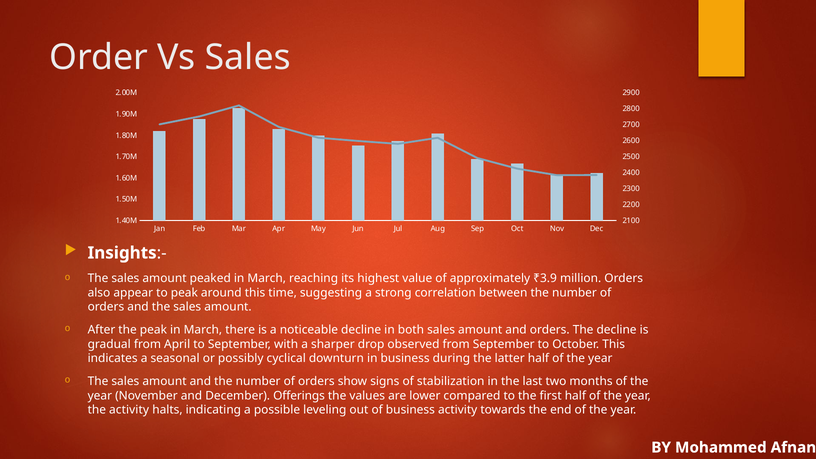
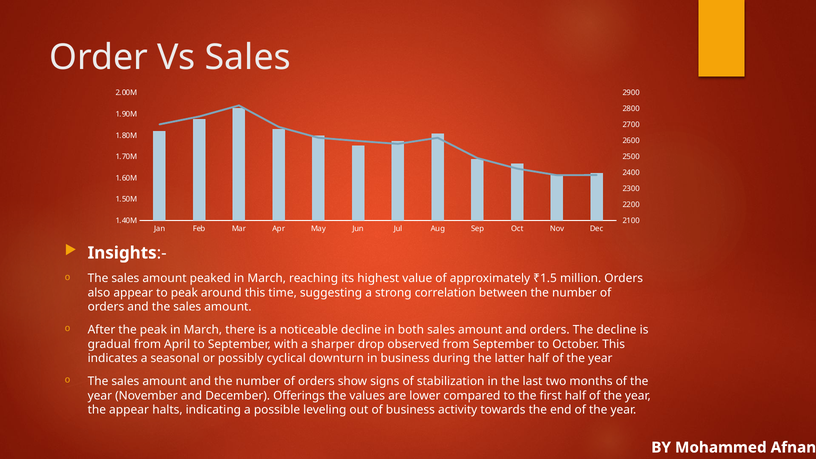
₹3.9: ₹3.9 -> ₹1.5
the activity: activity -> appear
